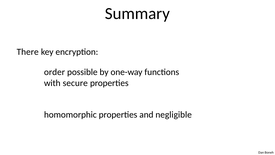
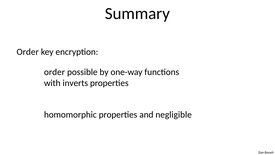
There at (28, 52): There -> Order
secure: secure -> inverts
